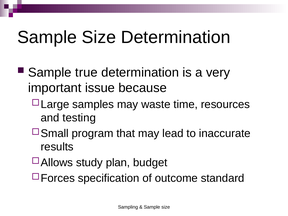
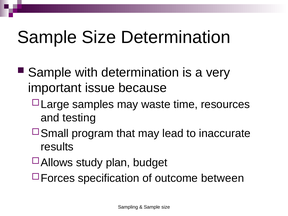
true: true -> with
standard: standard -> between
